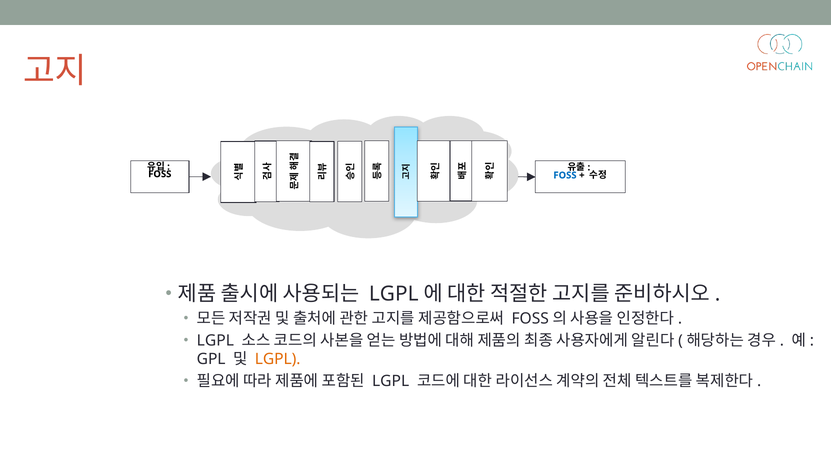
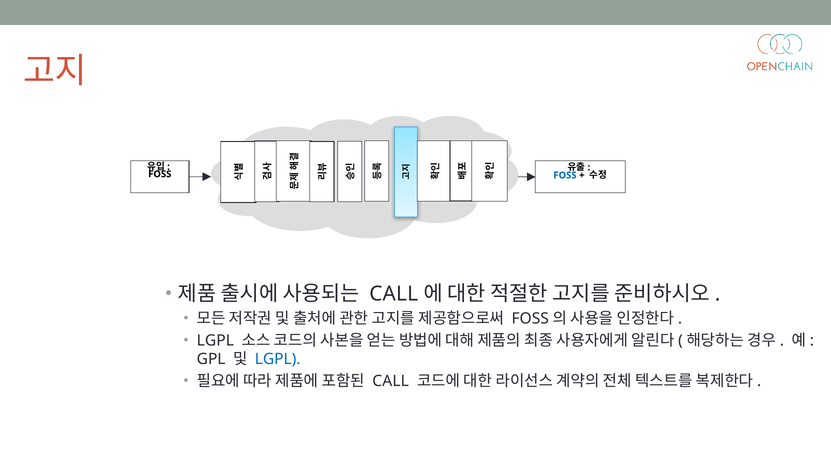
LGPL at (394, 294): LGPL -> CALL
LGPL at (278, 359) colour: orange -> blue
LGPL at (391, 381): LGPL -> CALL
